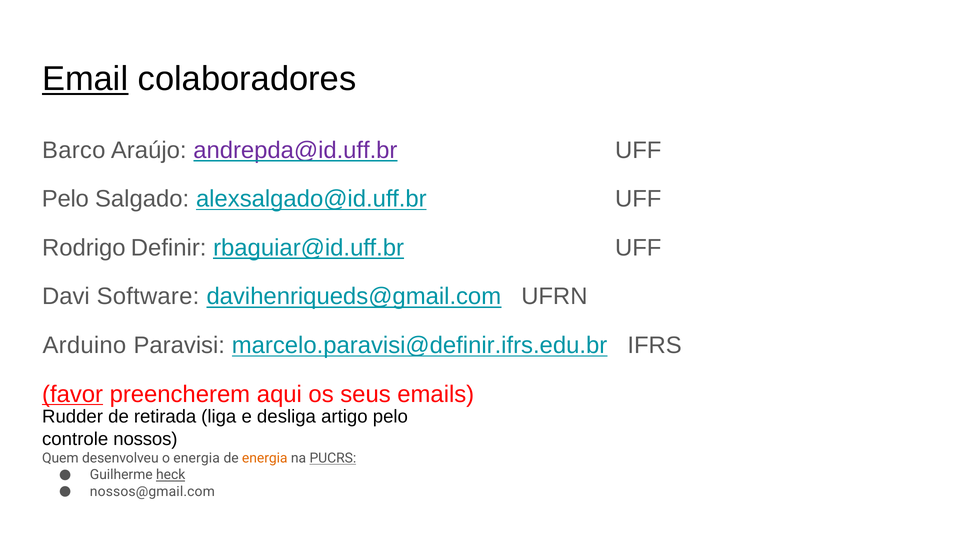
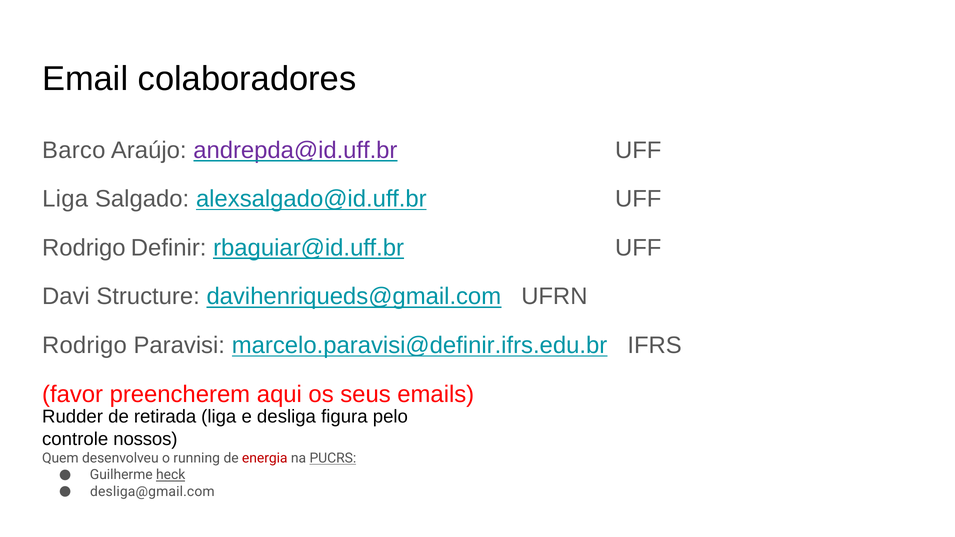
Email underline: present -> none
Pelo at (65, 199): Pelo -> Liga
Software: Software -> Structure
Arduino at (84, 346): Arduino -> Rodrigo
favor underline: present -> none
artigo: artigo -> figura
o energia: energia -> running
energia at (265, 458) colour: orange -> red
nossos@gmail.com: nossos@gmail.com -> desliga@gmail.com
